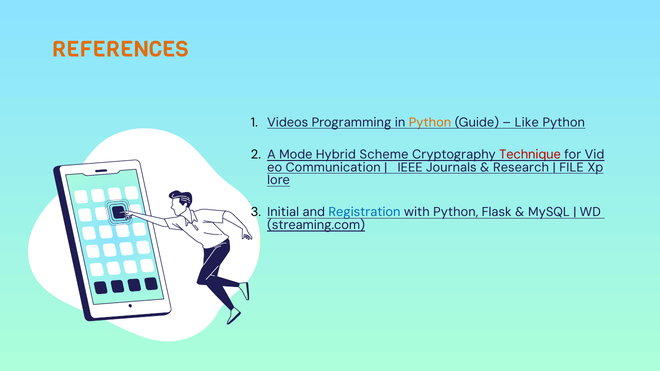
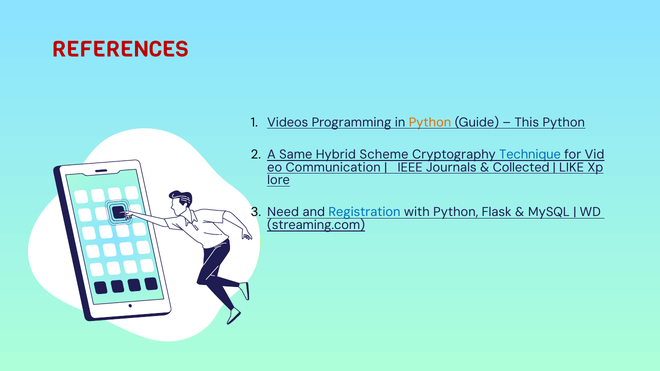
REFERENCES colour: orange -> red
Like: Like -> This
Mode: Mode -> Same
Technique colour: red -> blue
Research: Research -> Collected
FILE: FILE -> LIKE
Initial: Initial -> Need
